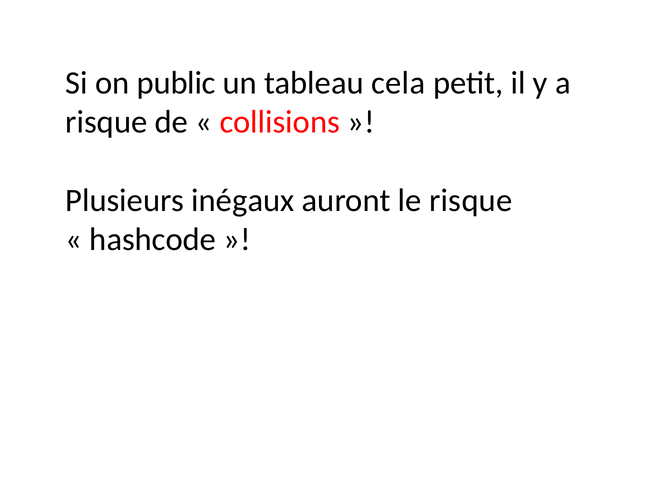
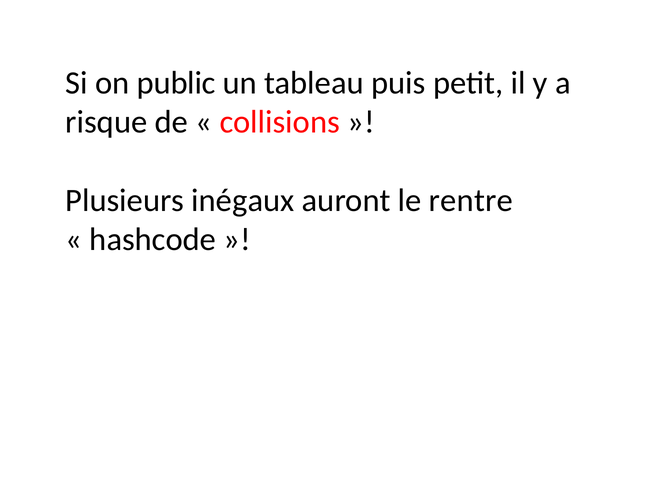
cela: cela -> puis
le risque: risque -> rentre
